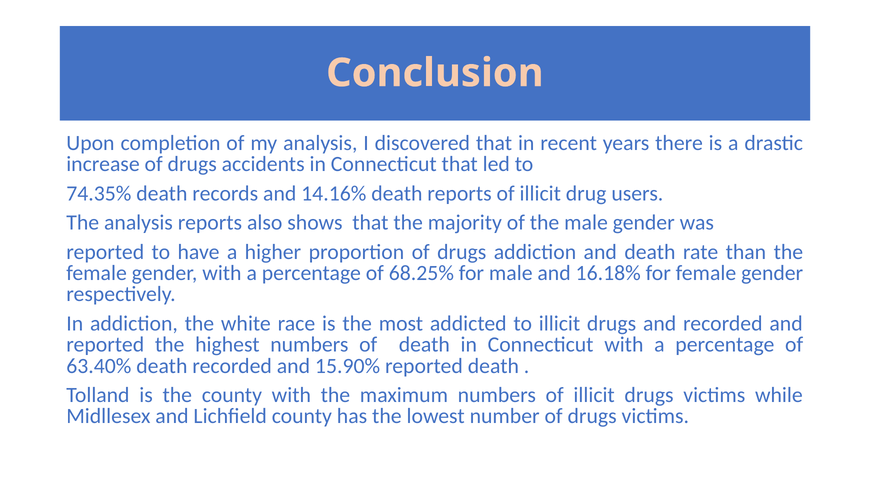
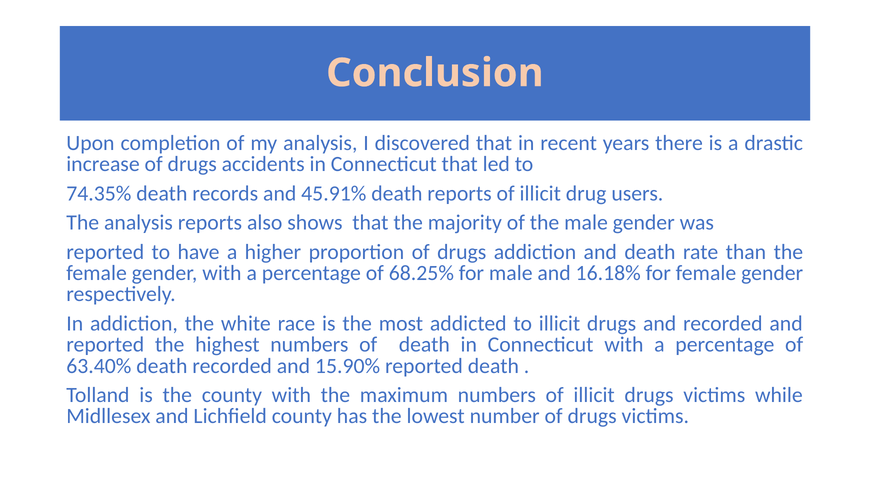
14.16%: 14.16% -> 45.91%
